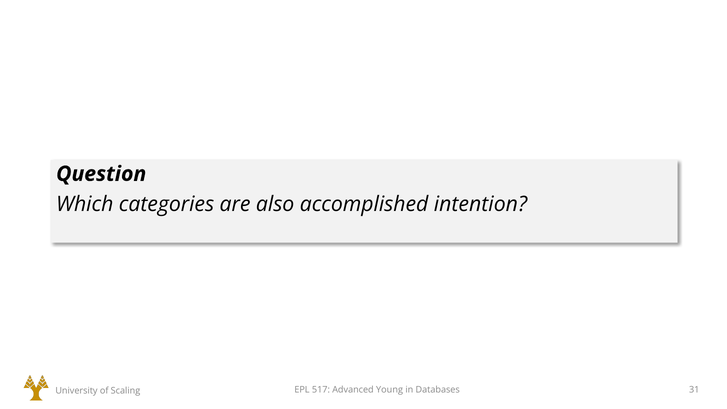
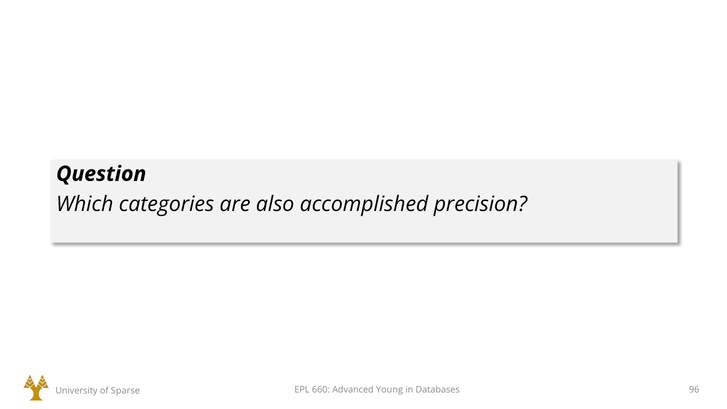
intention: intention -> precision
517: 517 -> 660
31: 31 -> 96
Scaling: Scaling -> Sparse
